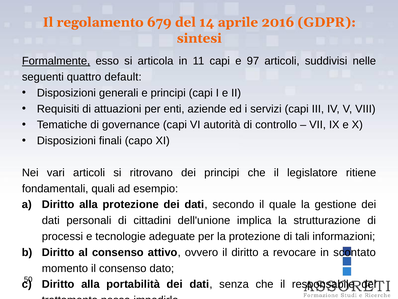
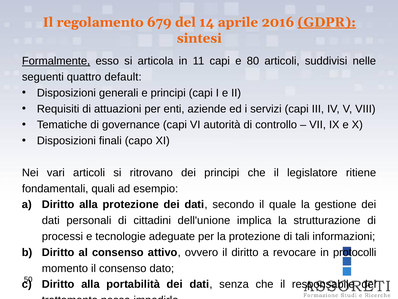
GDPR underline: none -> present
97: 97 -> 80
scontato: scontato -> protocolli
